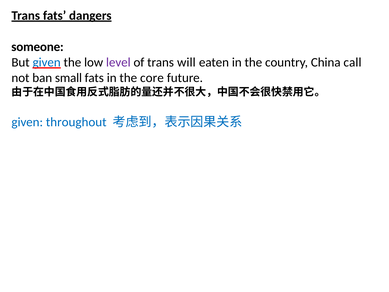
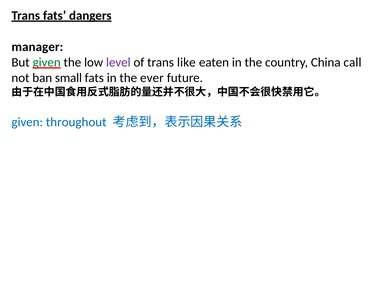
someone: someone -> manager
given at (47, 62) colour: blue -> green
will: will -> like
core: core -> ever
